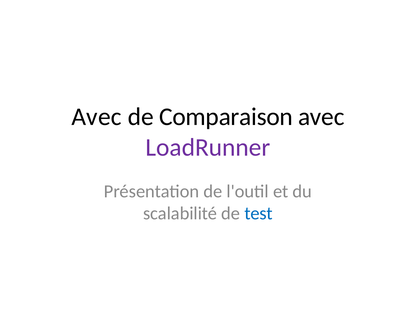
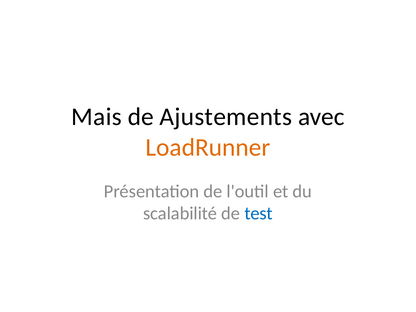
Avec at (97, 117): Avec -> Mais
Comparaison: Comparaison -> Ajustements
LoadRunner colour: purple -> orange
